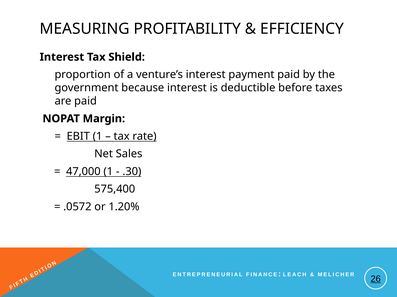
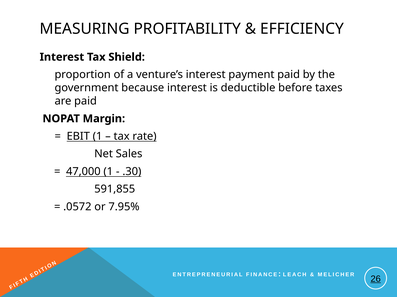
575,400: 575,400 -> 591,855
1.20%: 1.20% -> 7.95%
